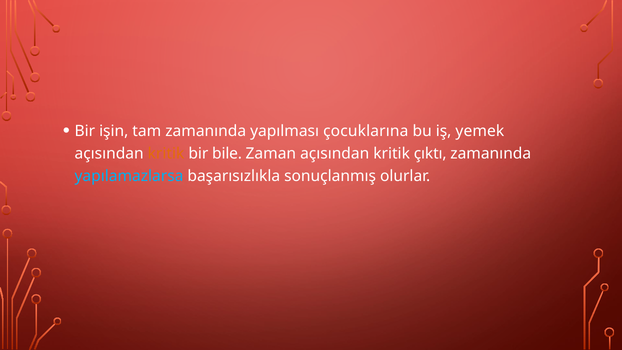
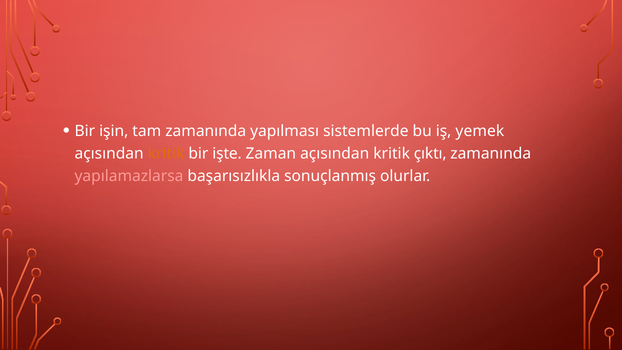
çocuklarına: çocuklarına -> sistemlerde
bile: bile -> işte
yapılamazlarsa colour: light blue -> pink
